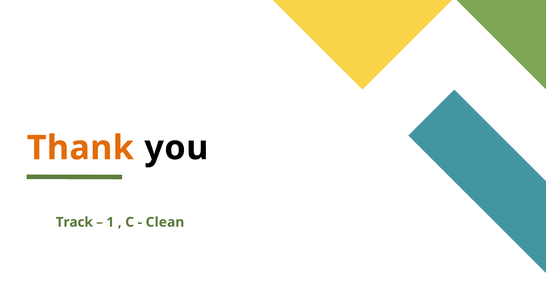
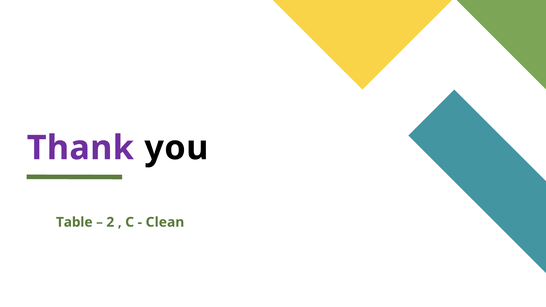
Thank colour: orange -> purple
Track: Track -> Table
1: 1 -> 2
